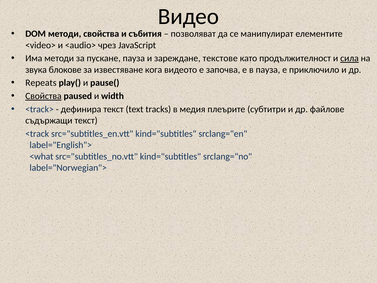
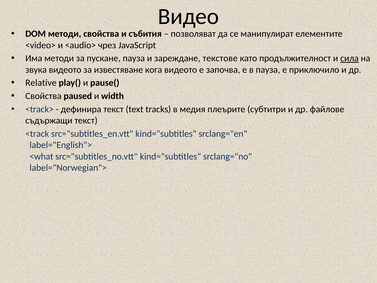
звука блокове: блокове -> видеото
Repeats: Repeats -> Relative
Свойства at (43, 96) underline: present -> none
